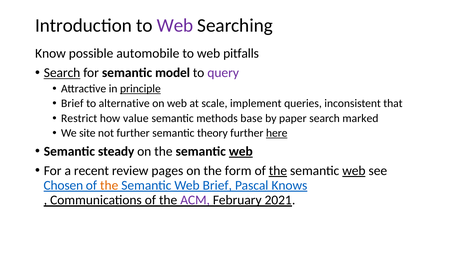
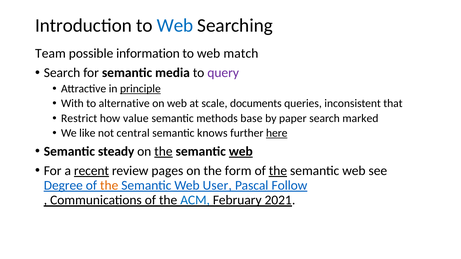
Web at (175, 26) colour: purple -> blue
Know: Know -> Team
automobile: automobile -> information
pitfalls: pitfalls -> match
Search at (62, 73) underline: present -> none
model: model -> media
Brief at (72, 104): Brief -> With
implement: implement -> documents
site: site -> like
not further: further -> central
theory: theory -> knows
the at (163, 152) underline: none -> present
recent underline: none -> present
web at (354, 171) underline: present -> none
Chosen: Chosen -> Degree
Web Brief: Brief -> User
Knows: Knows -> Follow
ACM colour: purple -> blue
